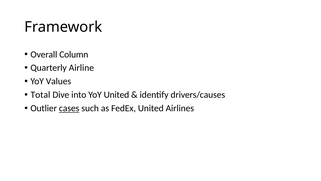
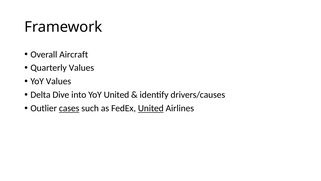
Column: Column -> Aircraft
Quarterly Airline: Airline -> Values
Total: Total -> Delta
United at (151, 108) underline: none -> present
